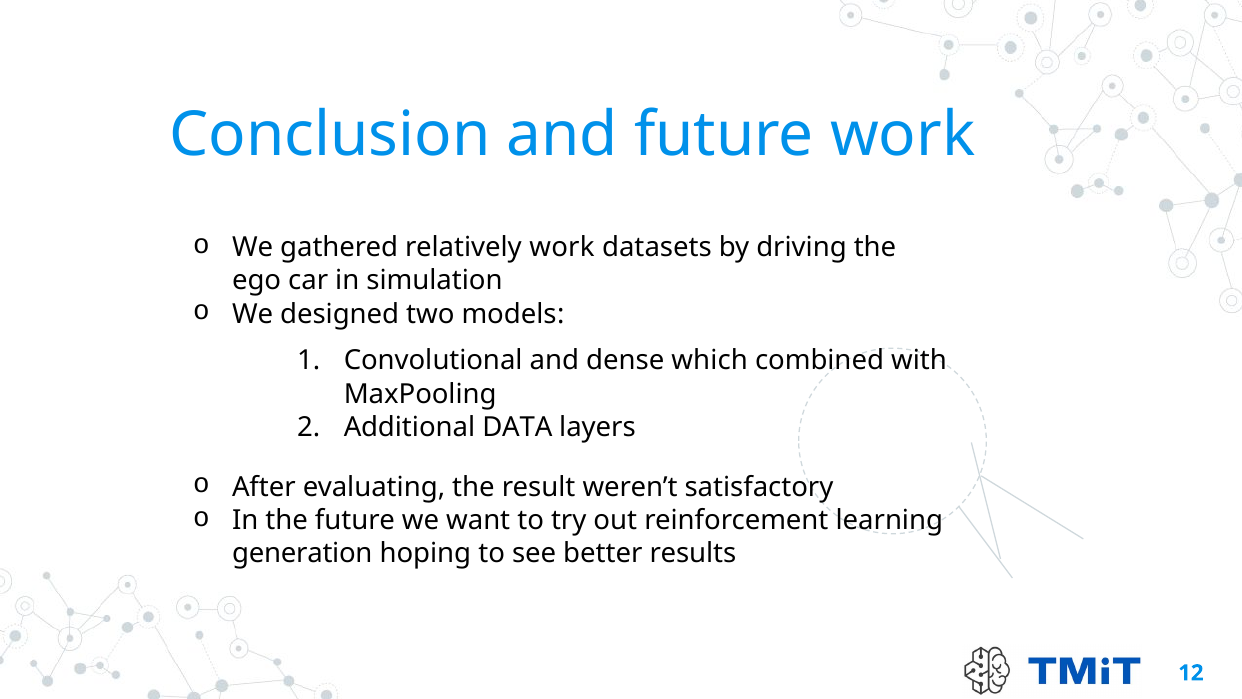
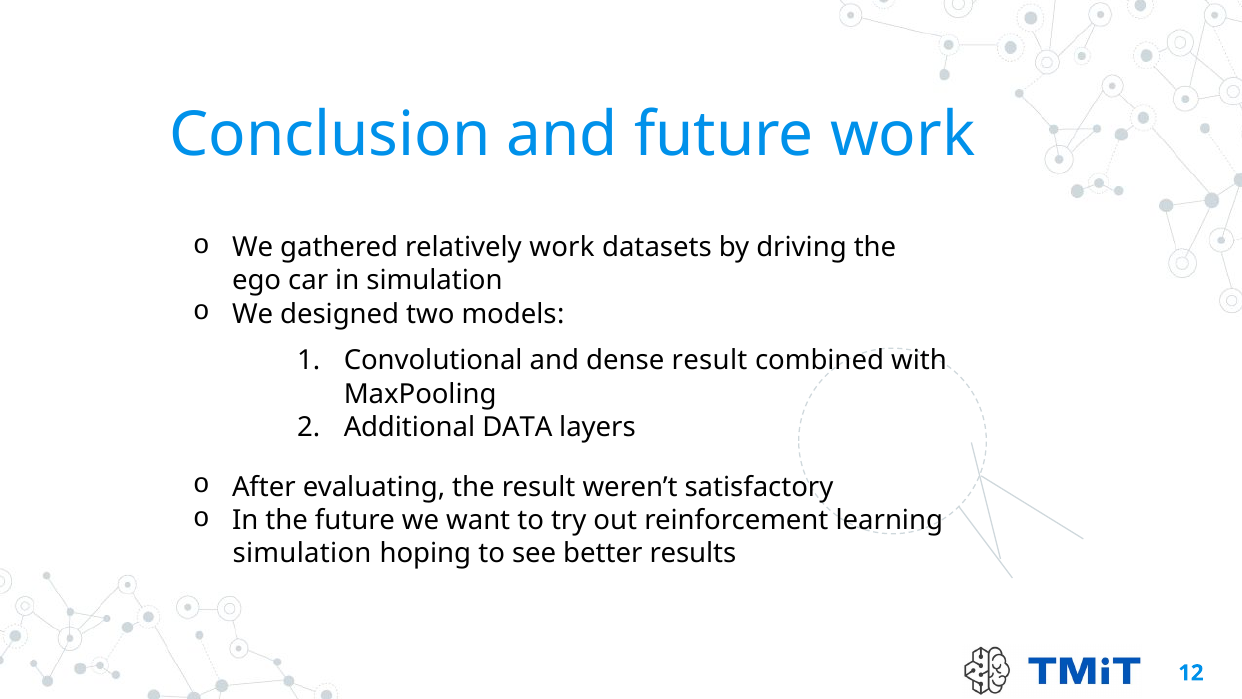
dense which: which -> result
generation at (302, 554): generation -> simulation
